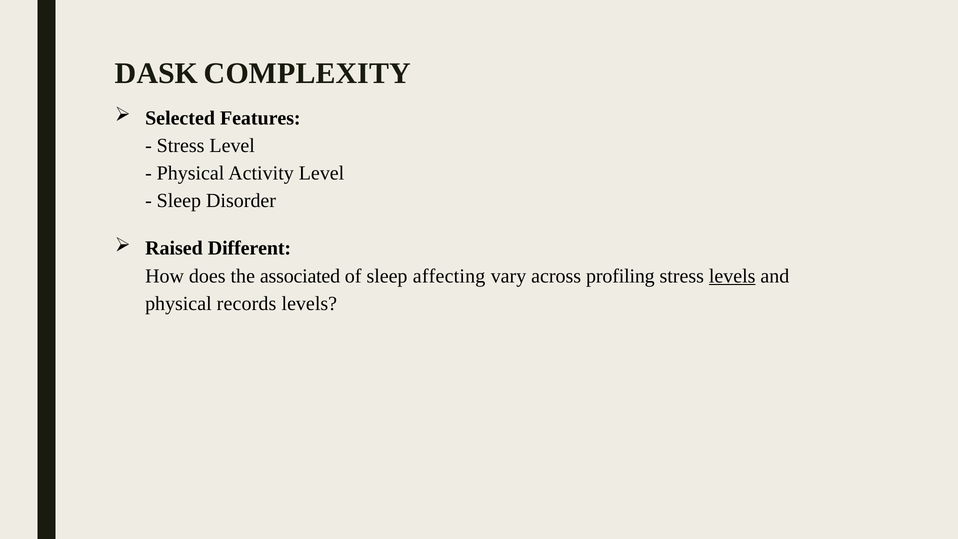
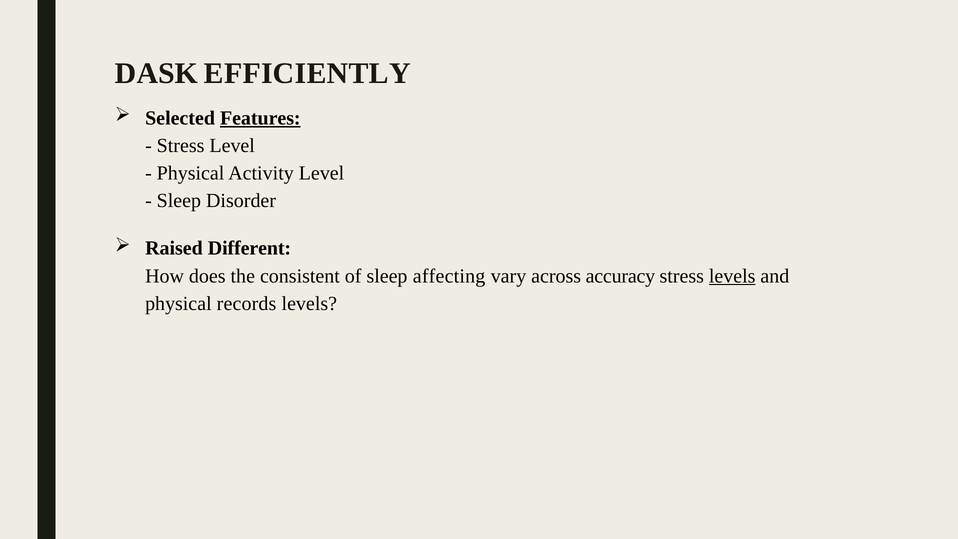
COMPLEXITY: COMPLEXITY -> EFFICIENTLY
Features underline: none -> present
associated: associated -> consistent
profiling: profiling -> accuracy
